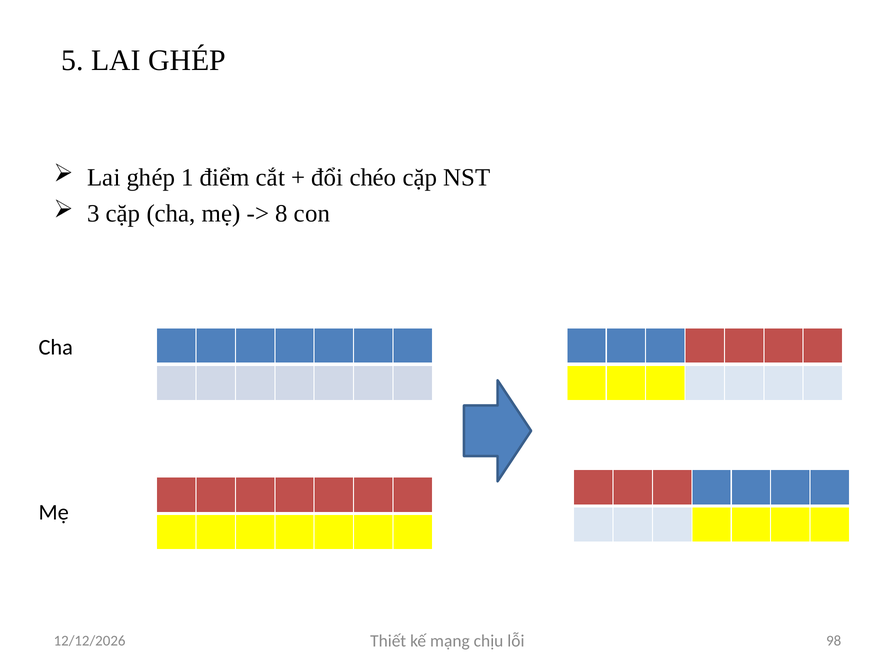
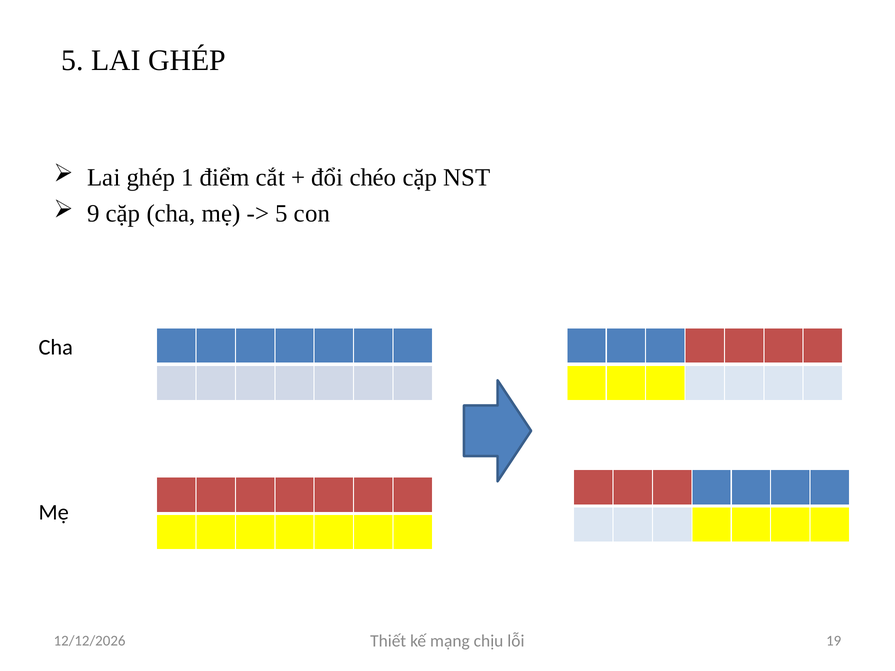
3: 3 -> 9
8 at (282, 214): 8 -> 5
98: 98 -> 19
